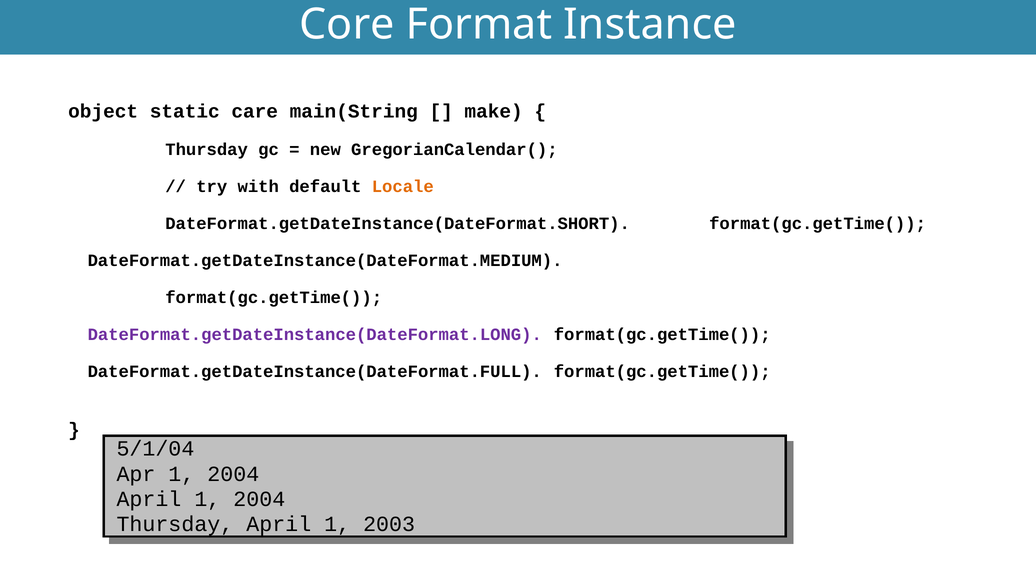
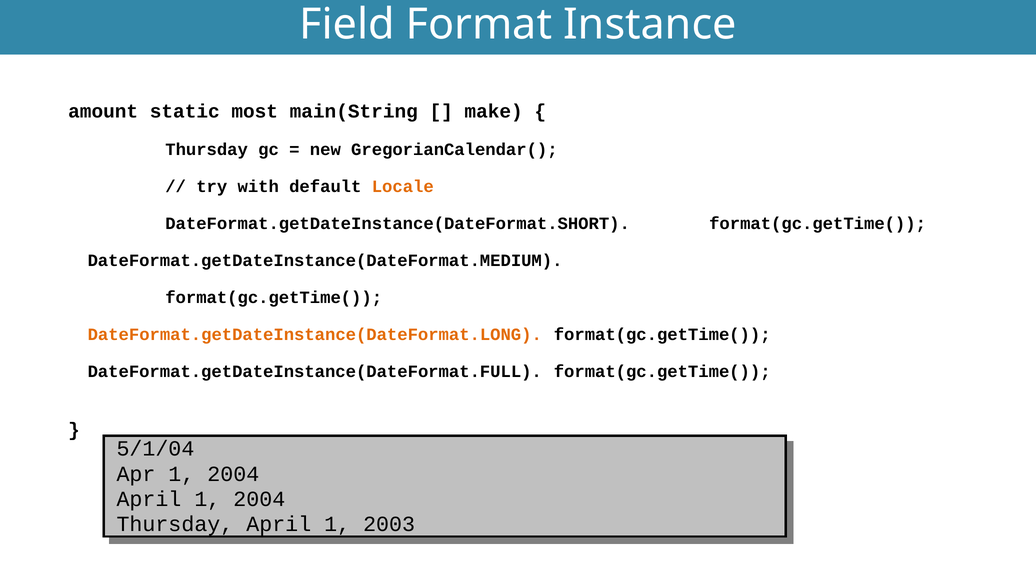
Core: Core -> Field
object: object -> amount
care: care -> most
DateFormat.getDateInstance(DateFormat.LONG colour: purple -> orange
